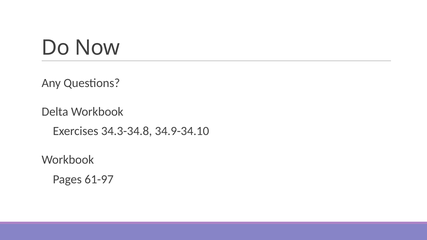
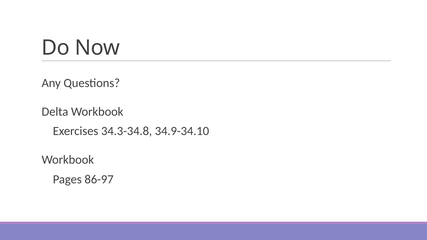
61-97: 61-97 -> 86-97
